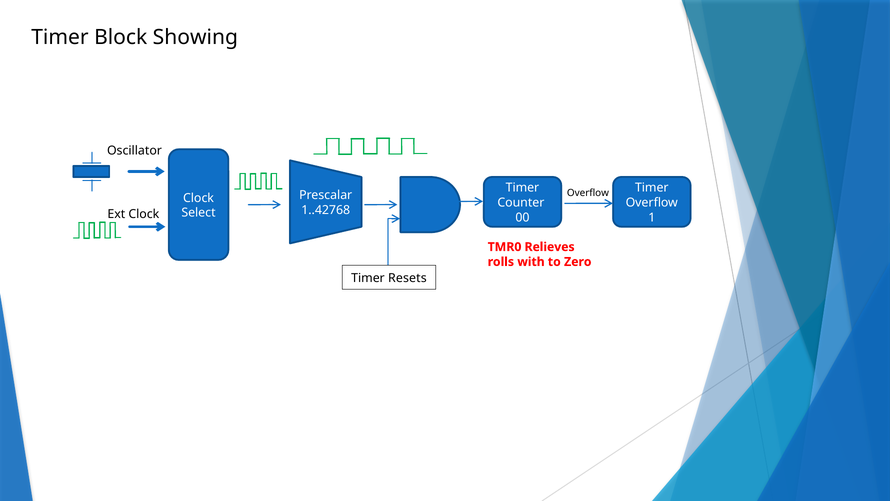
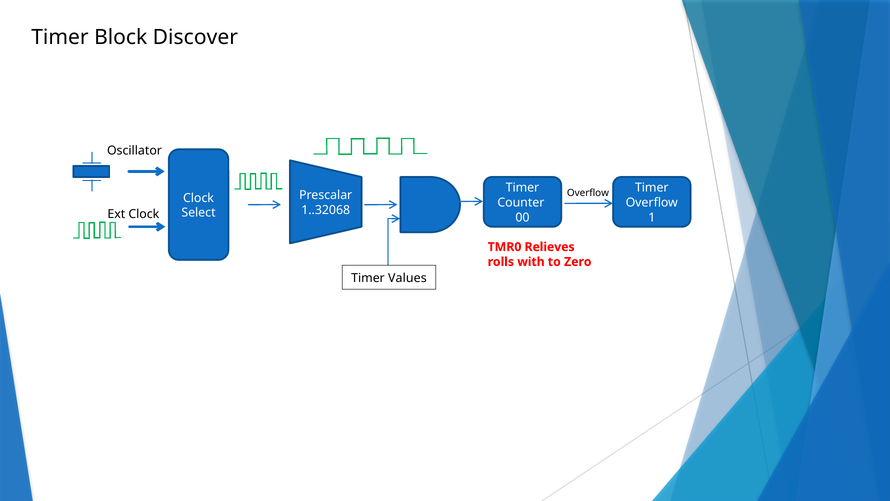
Showing: Showing -> Discover
1..42768: 1..42768 -> 1..32068
Resets: Resets -> Values
